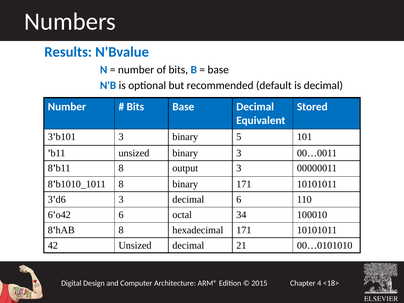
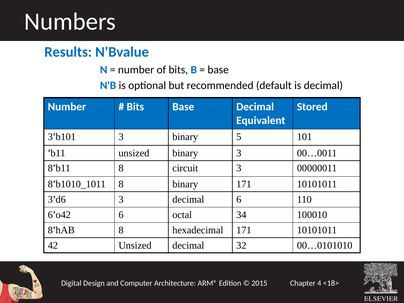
output: output -> circuit
21: 21 -> 32
